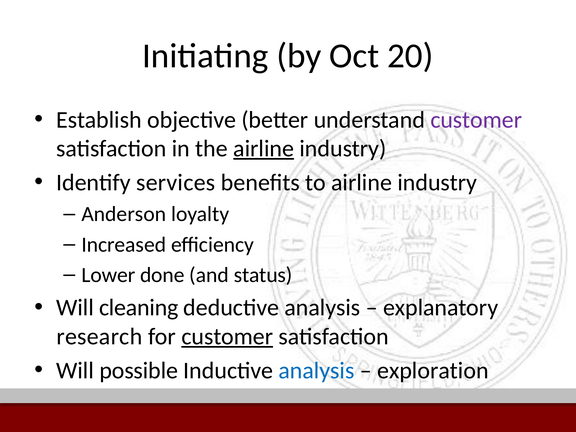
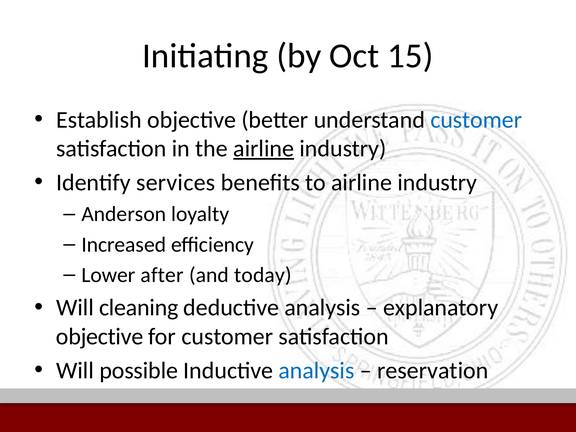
20: 20 -> 15
customer at (476, 120) colour: purple -> blue
done: done -> after
status: status -> today
research at (99, 337): research -> objective
customer at (227, 337) underline: present -> none
exploration: exploration -> reservation
